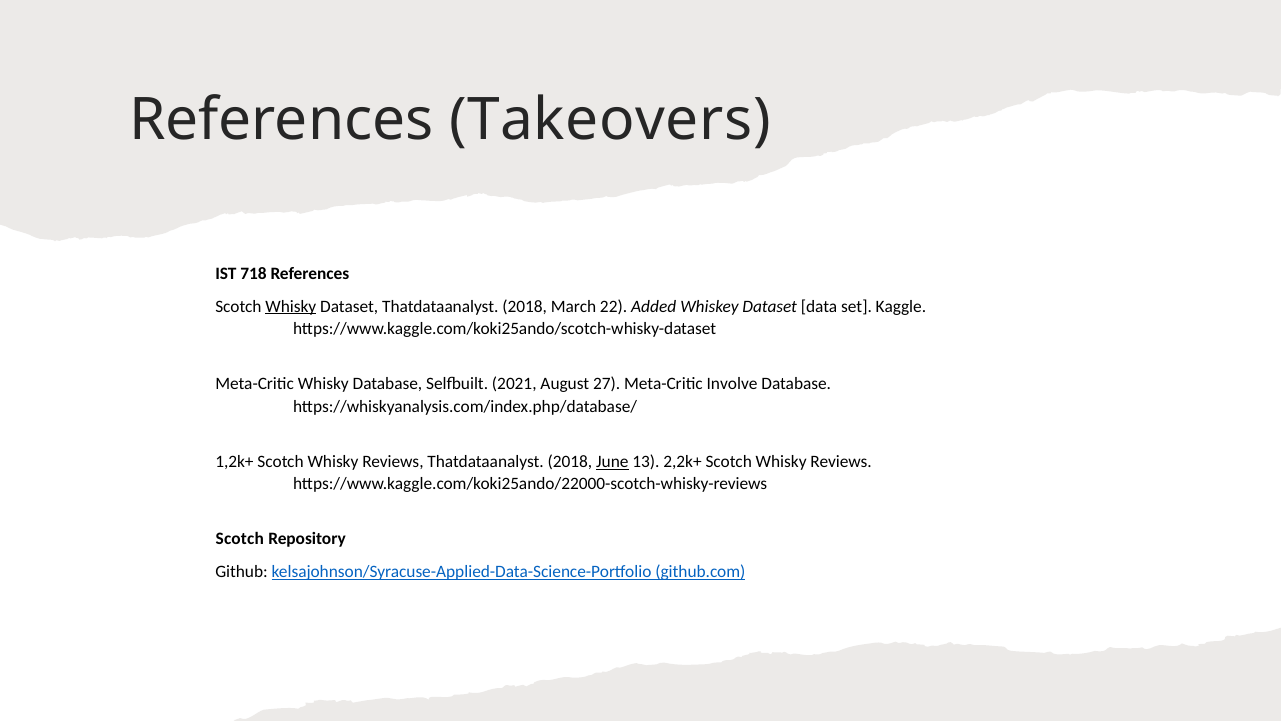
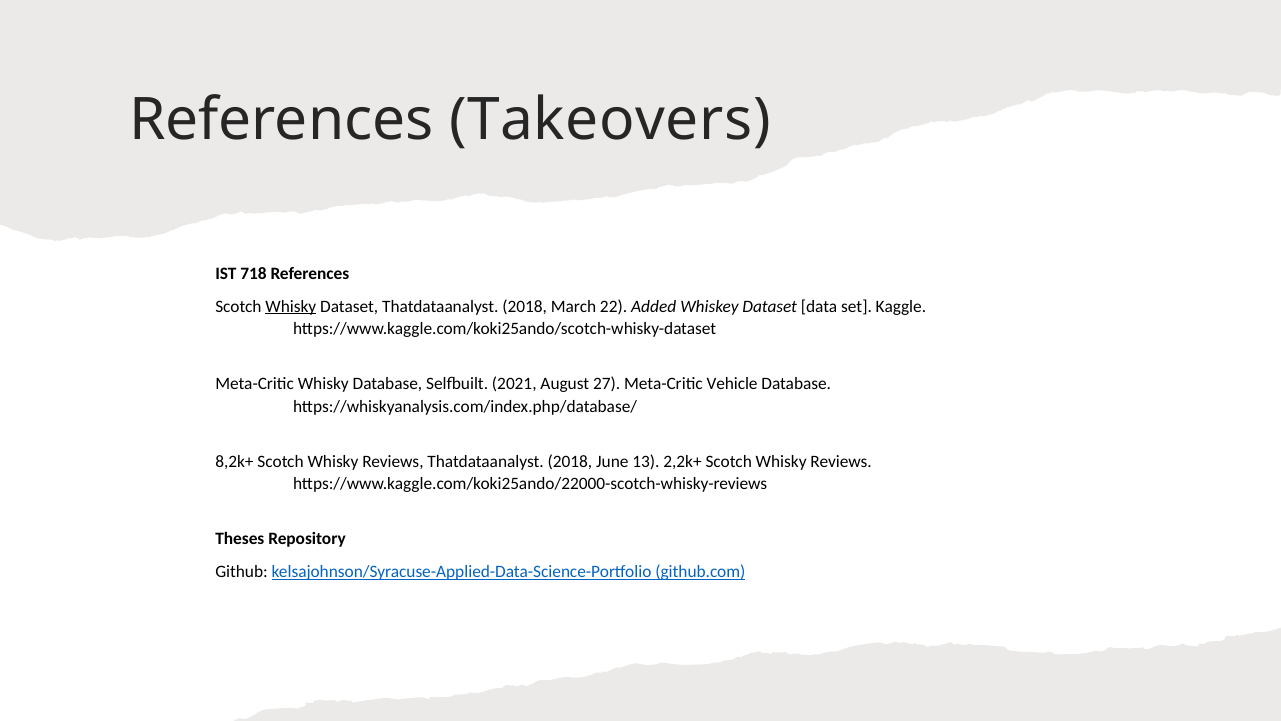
Involve: Involve -> Vehicle
1,2k+: 1,2k+ -> 8,2k+
June underline: present -> none
Scotch at (240, 539): Scotch -> Theses
